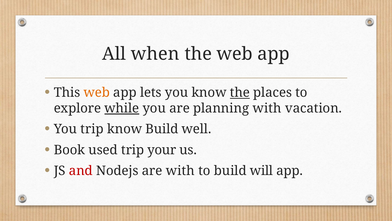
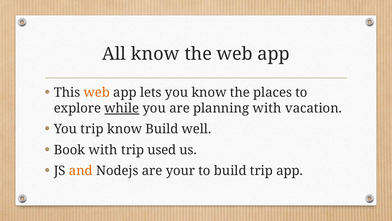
All when: when -> know
the at (240, 92) underline: present -> none
Book used: used -> with
your: your -> used
and colour: red -> orange
are with: with -> your
build will: will -> trip
